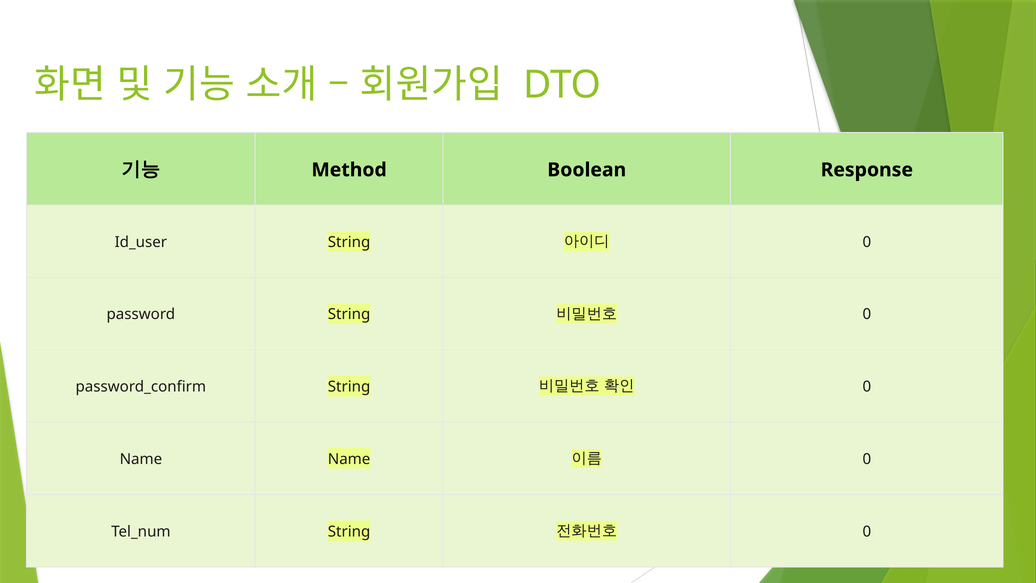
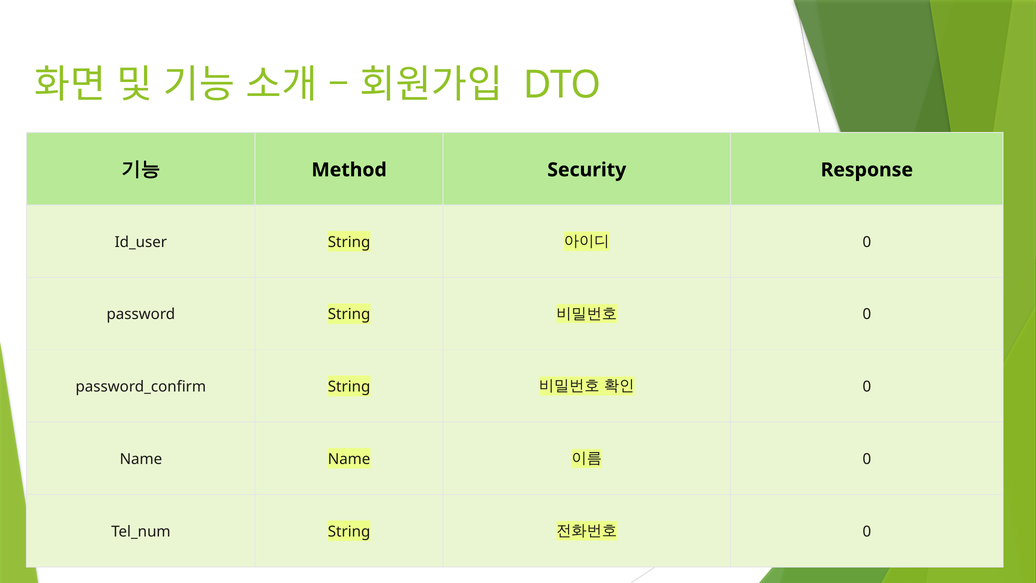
Boolean: Boolean -> Security
